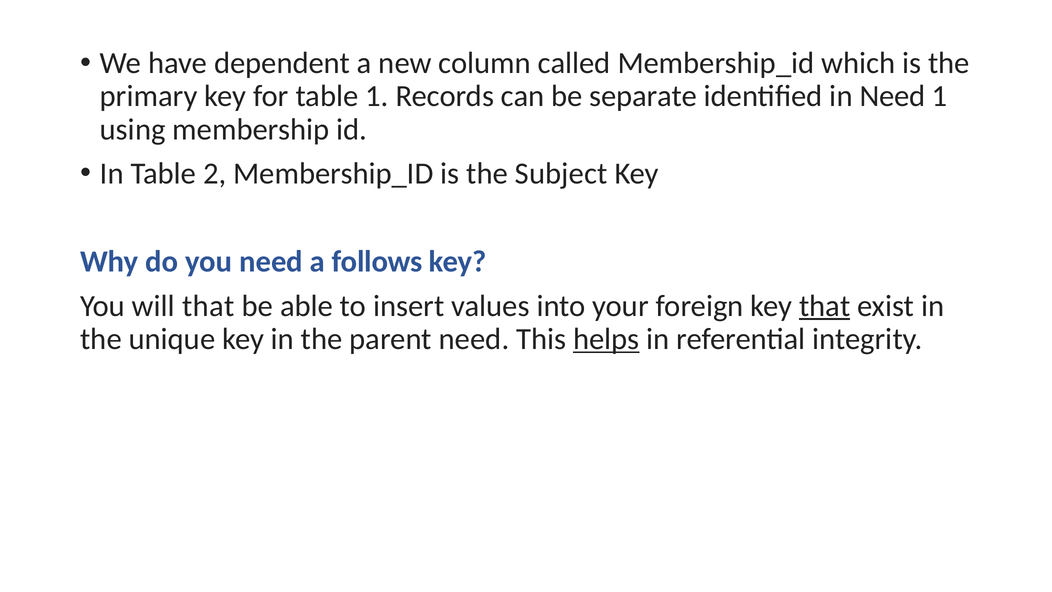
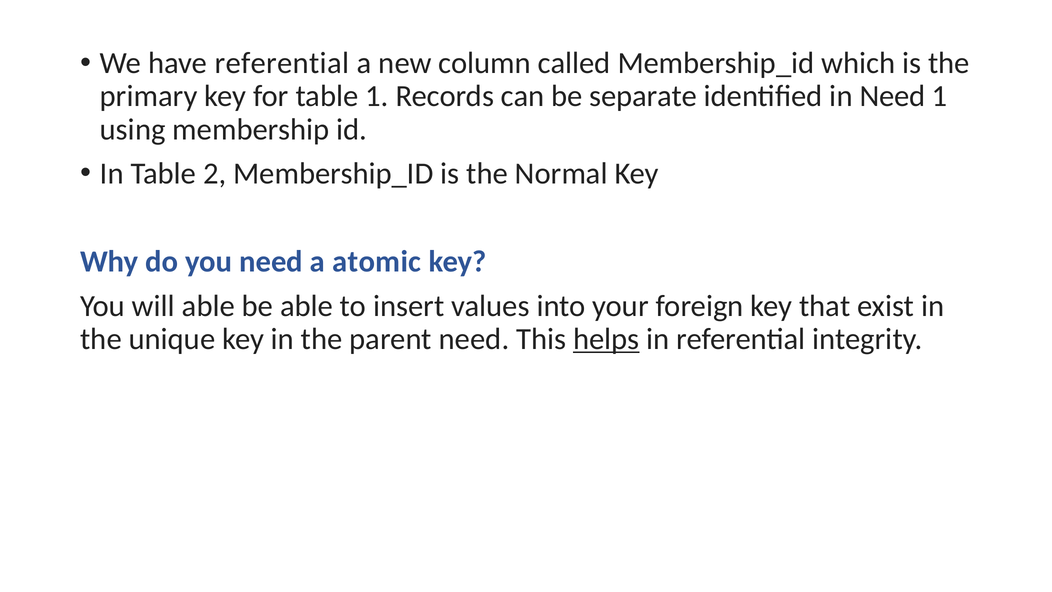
have dependent: dependent -> referential
Subject: Subject -> Normal
follows: follows -> atomic
will that: that -> able
that at (825, 306) underline: present -> none
